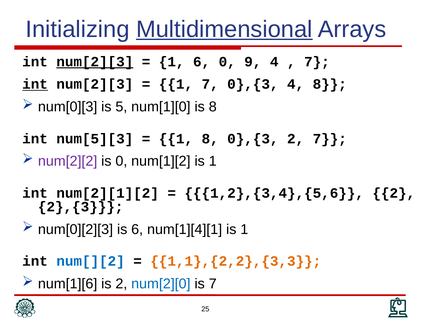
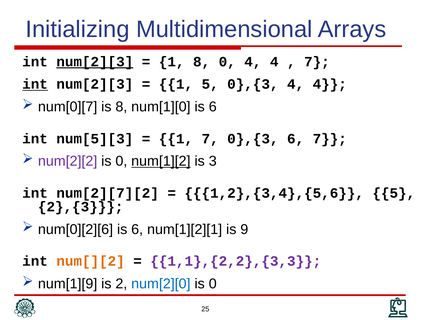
Multidimensional underline: present -> none
1 6: 6 -> 8
0 9: 9 -> 4
1 7: 7 -> 5
0},{3 4 8: 8 -> 4
num[0][3: num[0][3 -> num[0][7
is 5: 5 -> 8
num[1][0 is 8: 8 -> 6
1 8: 8 -> 7
0},{3 2: 2 -> 6
num[1][2 underline: none -> present
1 at (213, 161): 1 -> 3
num[2][1][2: num[2][1][2 -> num[2][7][2
1,2},{3,4},{5,6 2: 2 -> 5
num[0][2][3: num[0][2][3 -> num[0][2][6
num[1][4][1: num[1][4][1 -> num[1][2][1
1 at (244, 230): 1 -> 9
num[][2 colour: blue -> orange
1,1},{2,2},{3,3 colour: orange -> purple
num[1][6: num[1][6 -> num[1][9
7 at (213, 284): 7 -> 0
